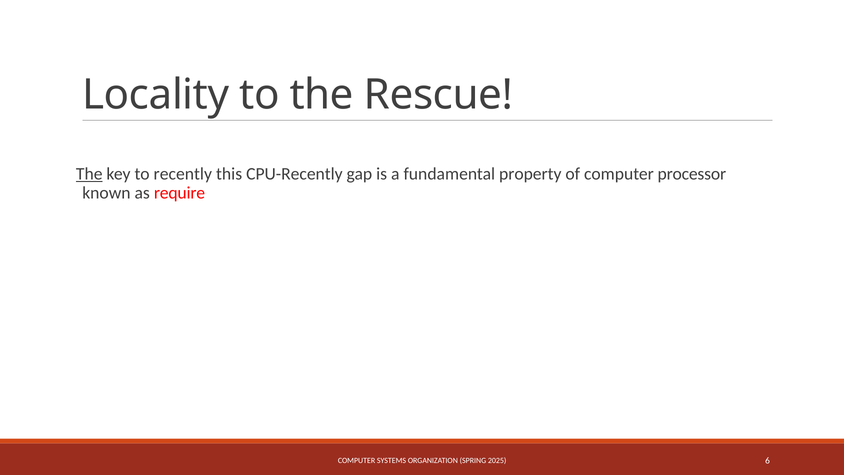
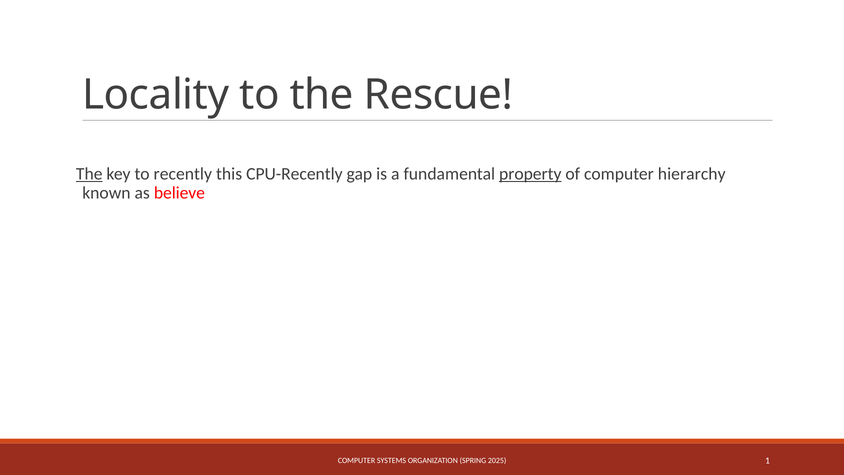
property underline: none -> present
processor: processor -> hierarchy
require: require -> believe
6: 6 -> 1
